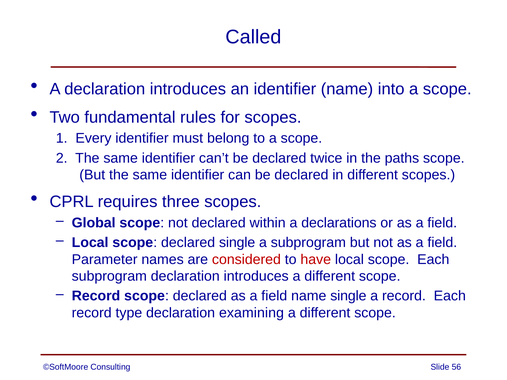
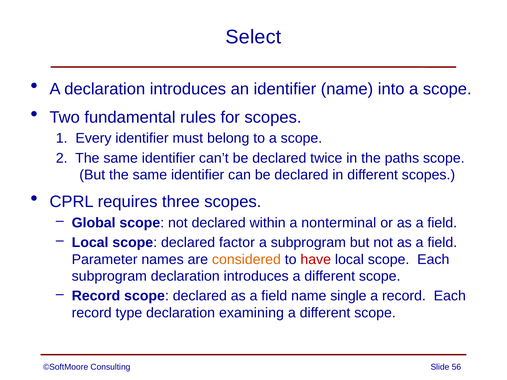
Called: Called -> Select
declarations: declarations -> nonterminal
declared single: single -> factor
considered colour: red -> orange
